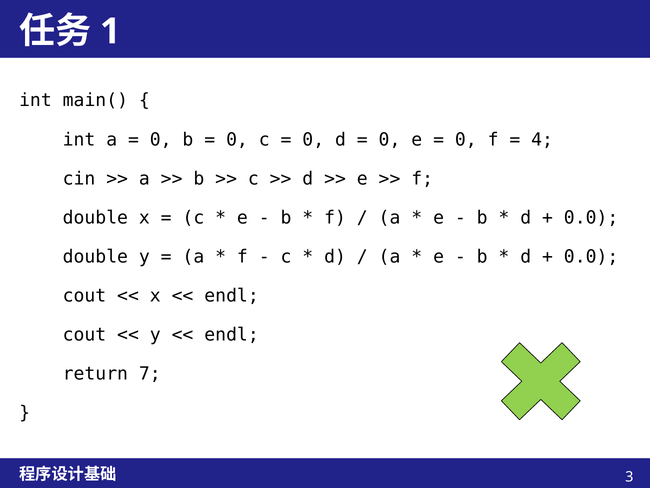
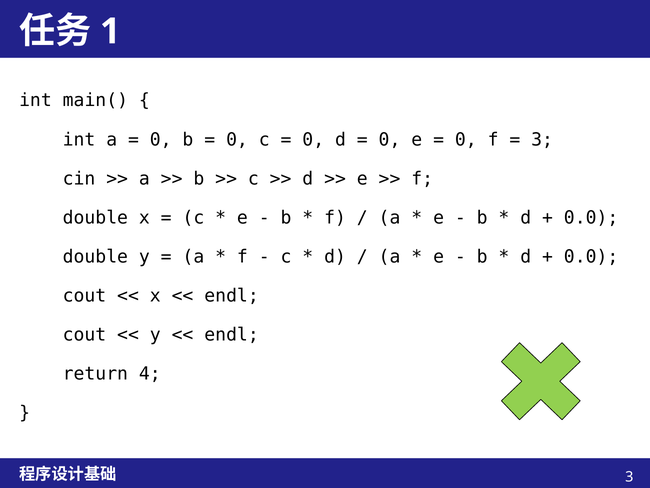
4 at (542, 139): 4 -> 3
7: 7 -> 4
